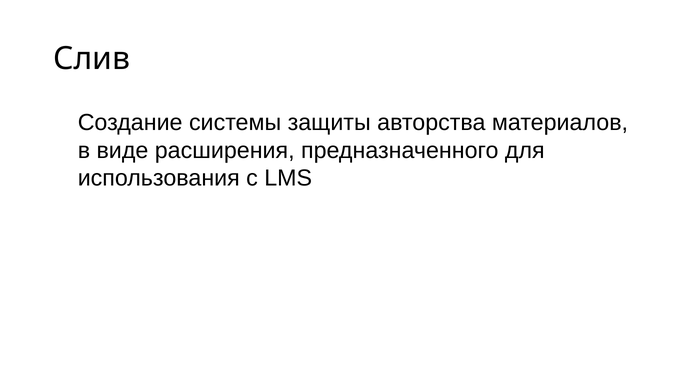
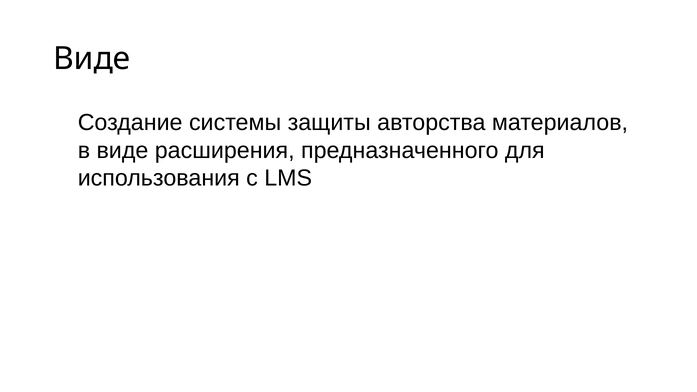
Слив at (92, 59): Слив -> Виде
